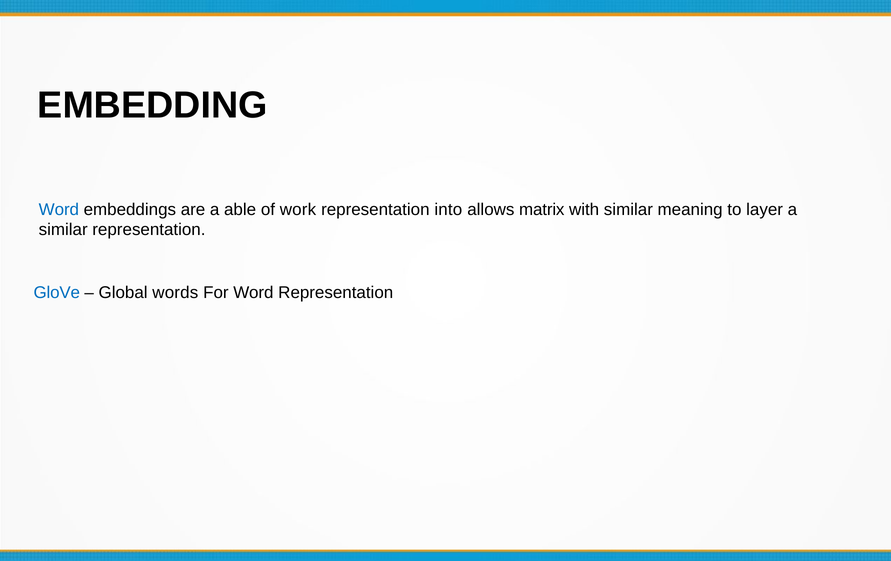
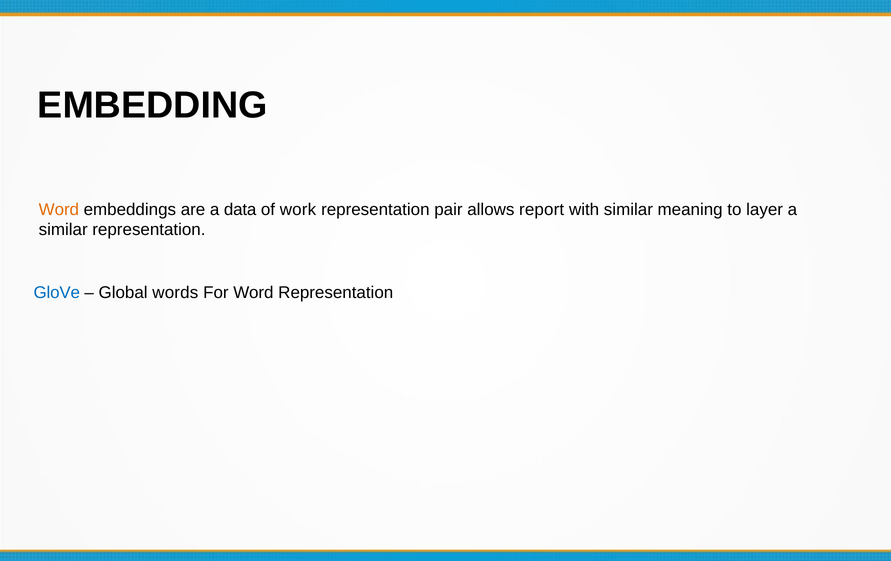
Word at (59, 210) colour: blue -> orange
able: able -> data
into: into -> pair
matrix: matrix -> report
